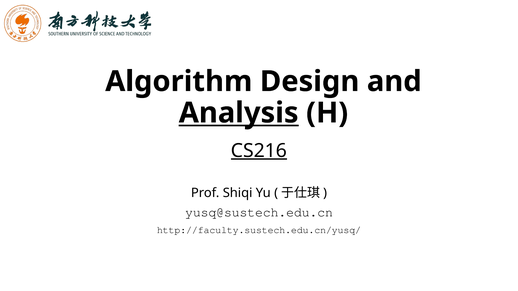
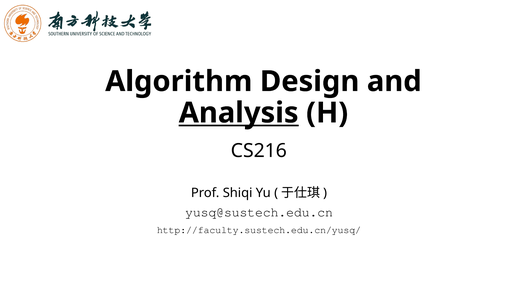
CS216 underline: present -> none
